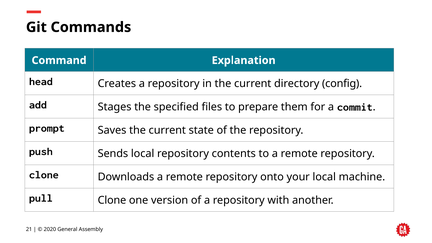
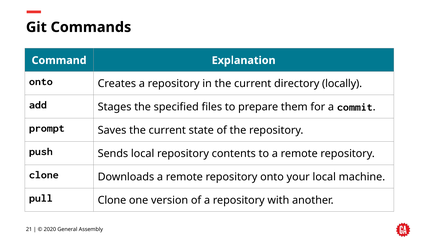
head at (41, 81): head -> onto
config: config -> locally
